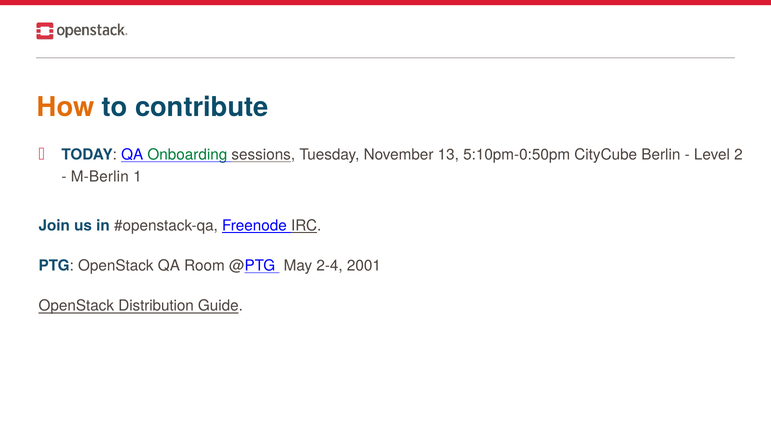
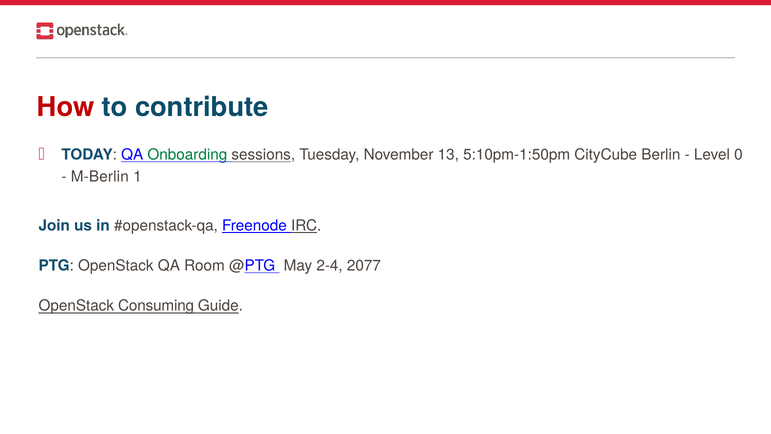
How colour: orange -> red
5:10pm-0:50pm: 5:10pm-0:50pm -> 5:10pm-1:50pm
2: 2 -> 0
2001: 2001 -> 2077
Distribution: Distribution -> Consuming
